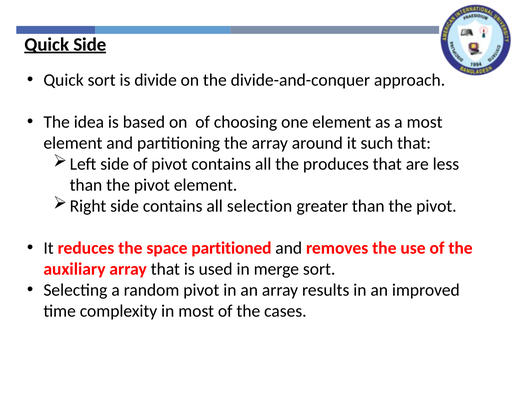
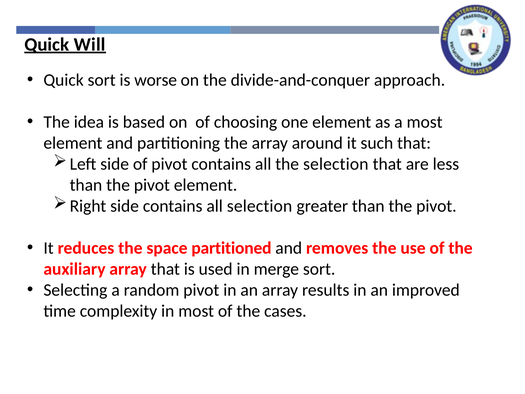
Quick Side: Side -> Will
divide: divide -> worse
the produces: produces -> selection
